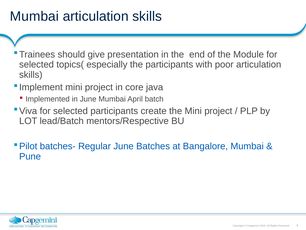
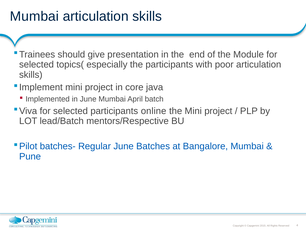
create: create -> online
